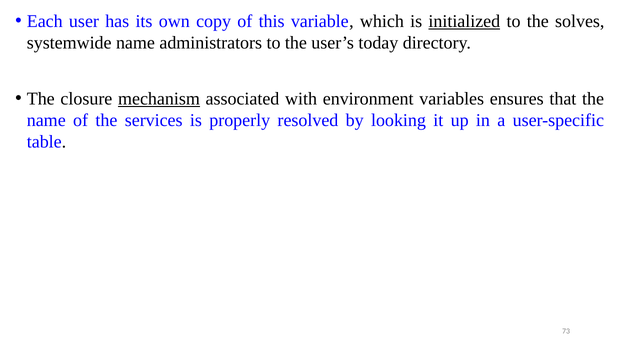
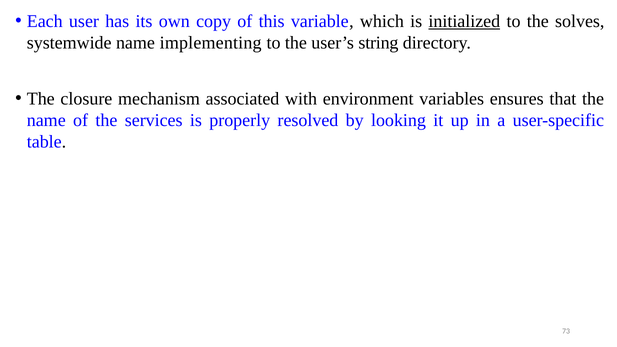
administrators: administrators -> implementing
today: today -> string
mechanism underline: present -> none
